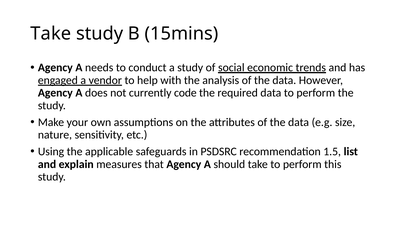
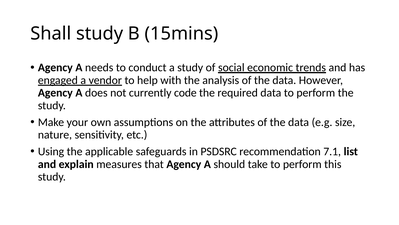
Take at (51, 34): Take -> Shall
1.5: 1.5 -> 7.1
